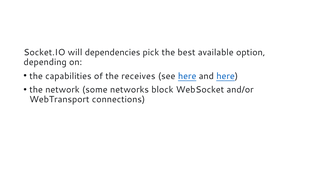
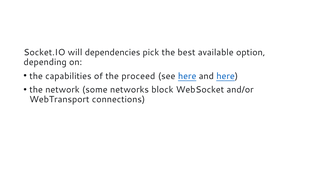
receives: receives -> proceed
